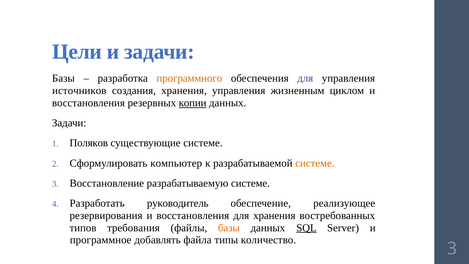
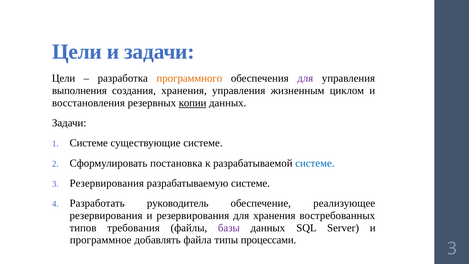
Базы at (63, 78): Базы -> Цели
источников: источников -> выполнения
Поляков at (89, 143): Поляков -> Системе
компьютер: компьютер -> постановка
системе at (315, 163) colour: orange -> blue
3 Восстановление: Восстановление -> Резервирования
резервирования и восстановления: восстановления -> резервирования
базы at (229, 228) colour: orange -> purple
SQL underline: present -> none
количество: количество -> процессами
